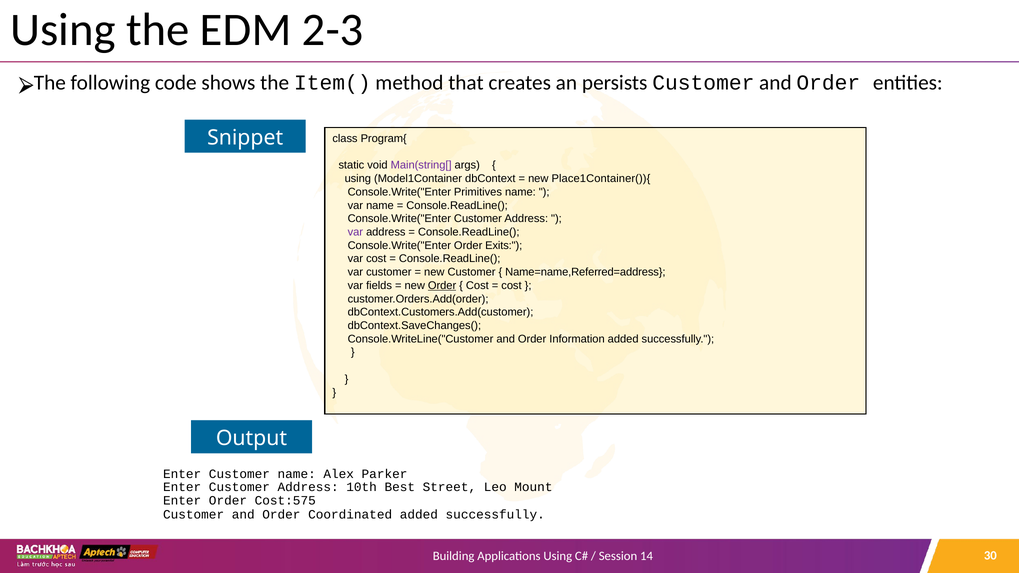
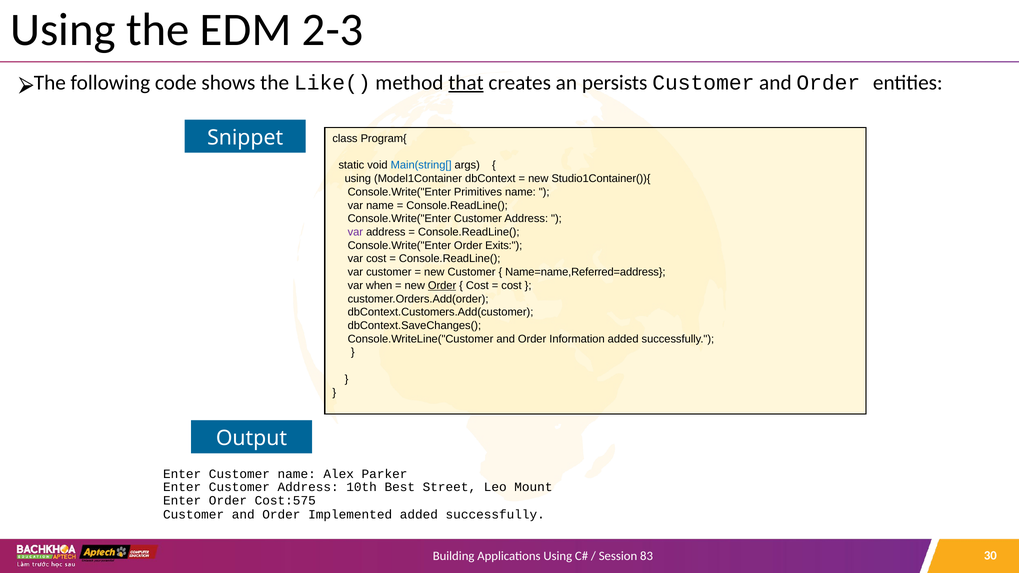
Item(: Item( -> Like(
that underline: none -> present
Main(string[ colour: purple -> blue
Place1Container()){: Place1Container()){ -> Studio1Container()){
fields: fields -> when
Coordinated: Coordinated -> Implemented
14: 14 -> 83
